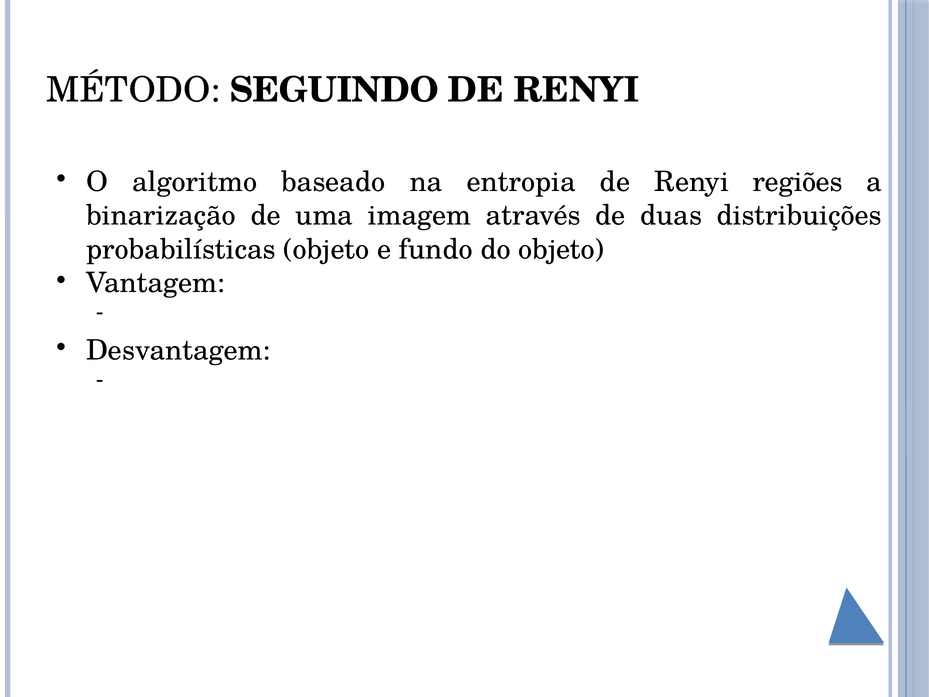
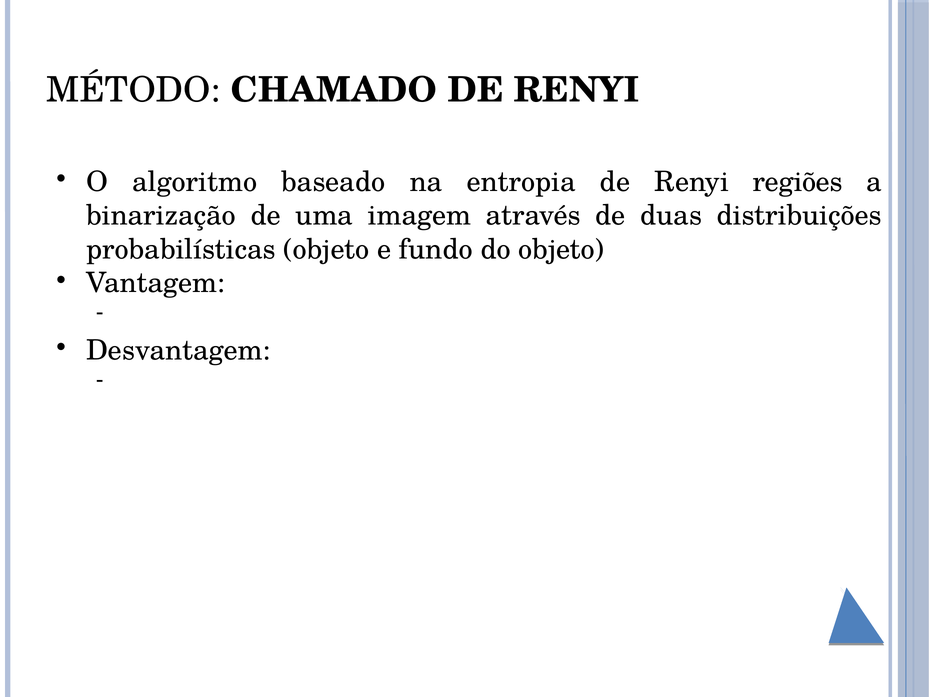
SEGUINDO: SEGUINDO -> CHAMADO
